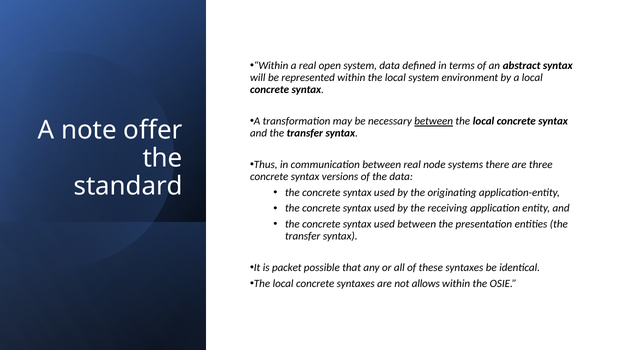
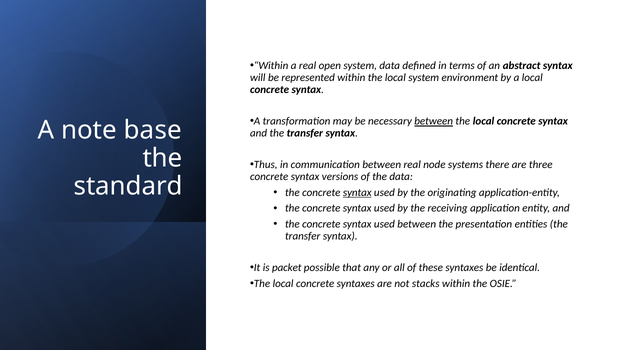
offer: offer -> base
syntax at (357, 192) underline: none -> present
allows: allows -> stacks
